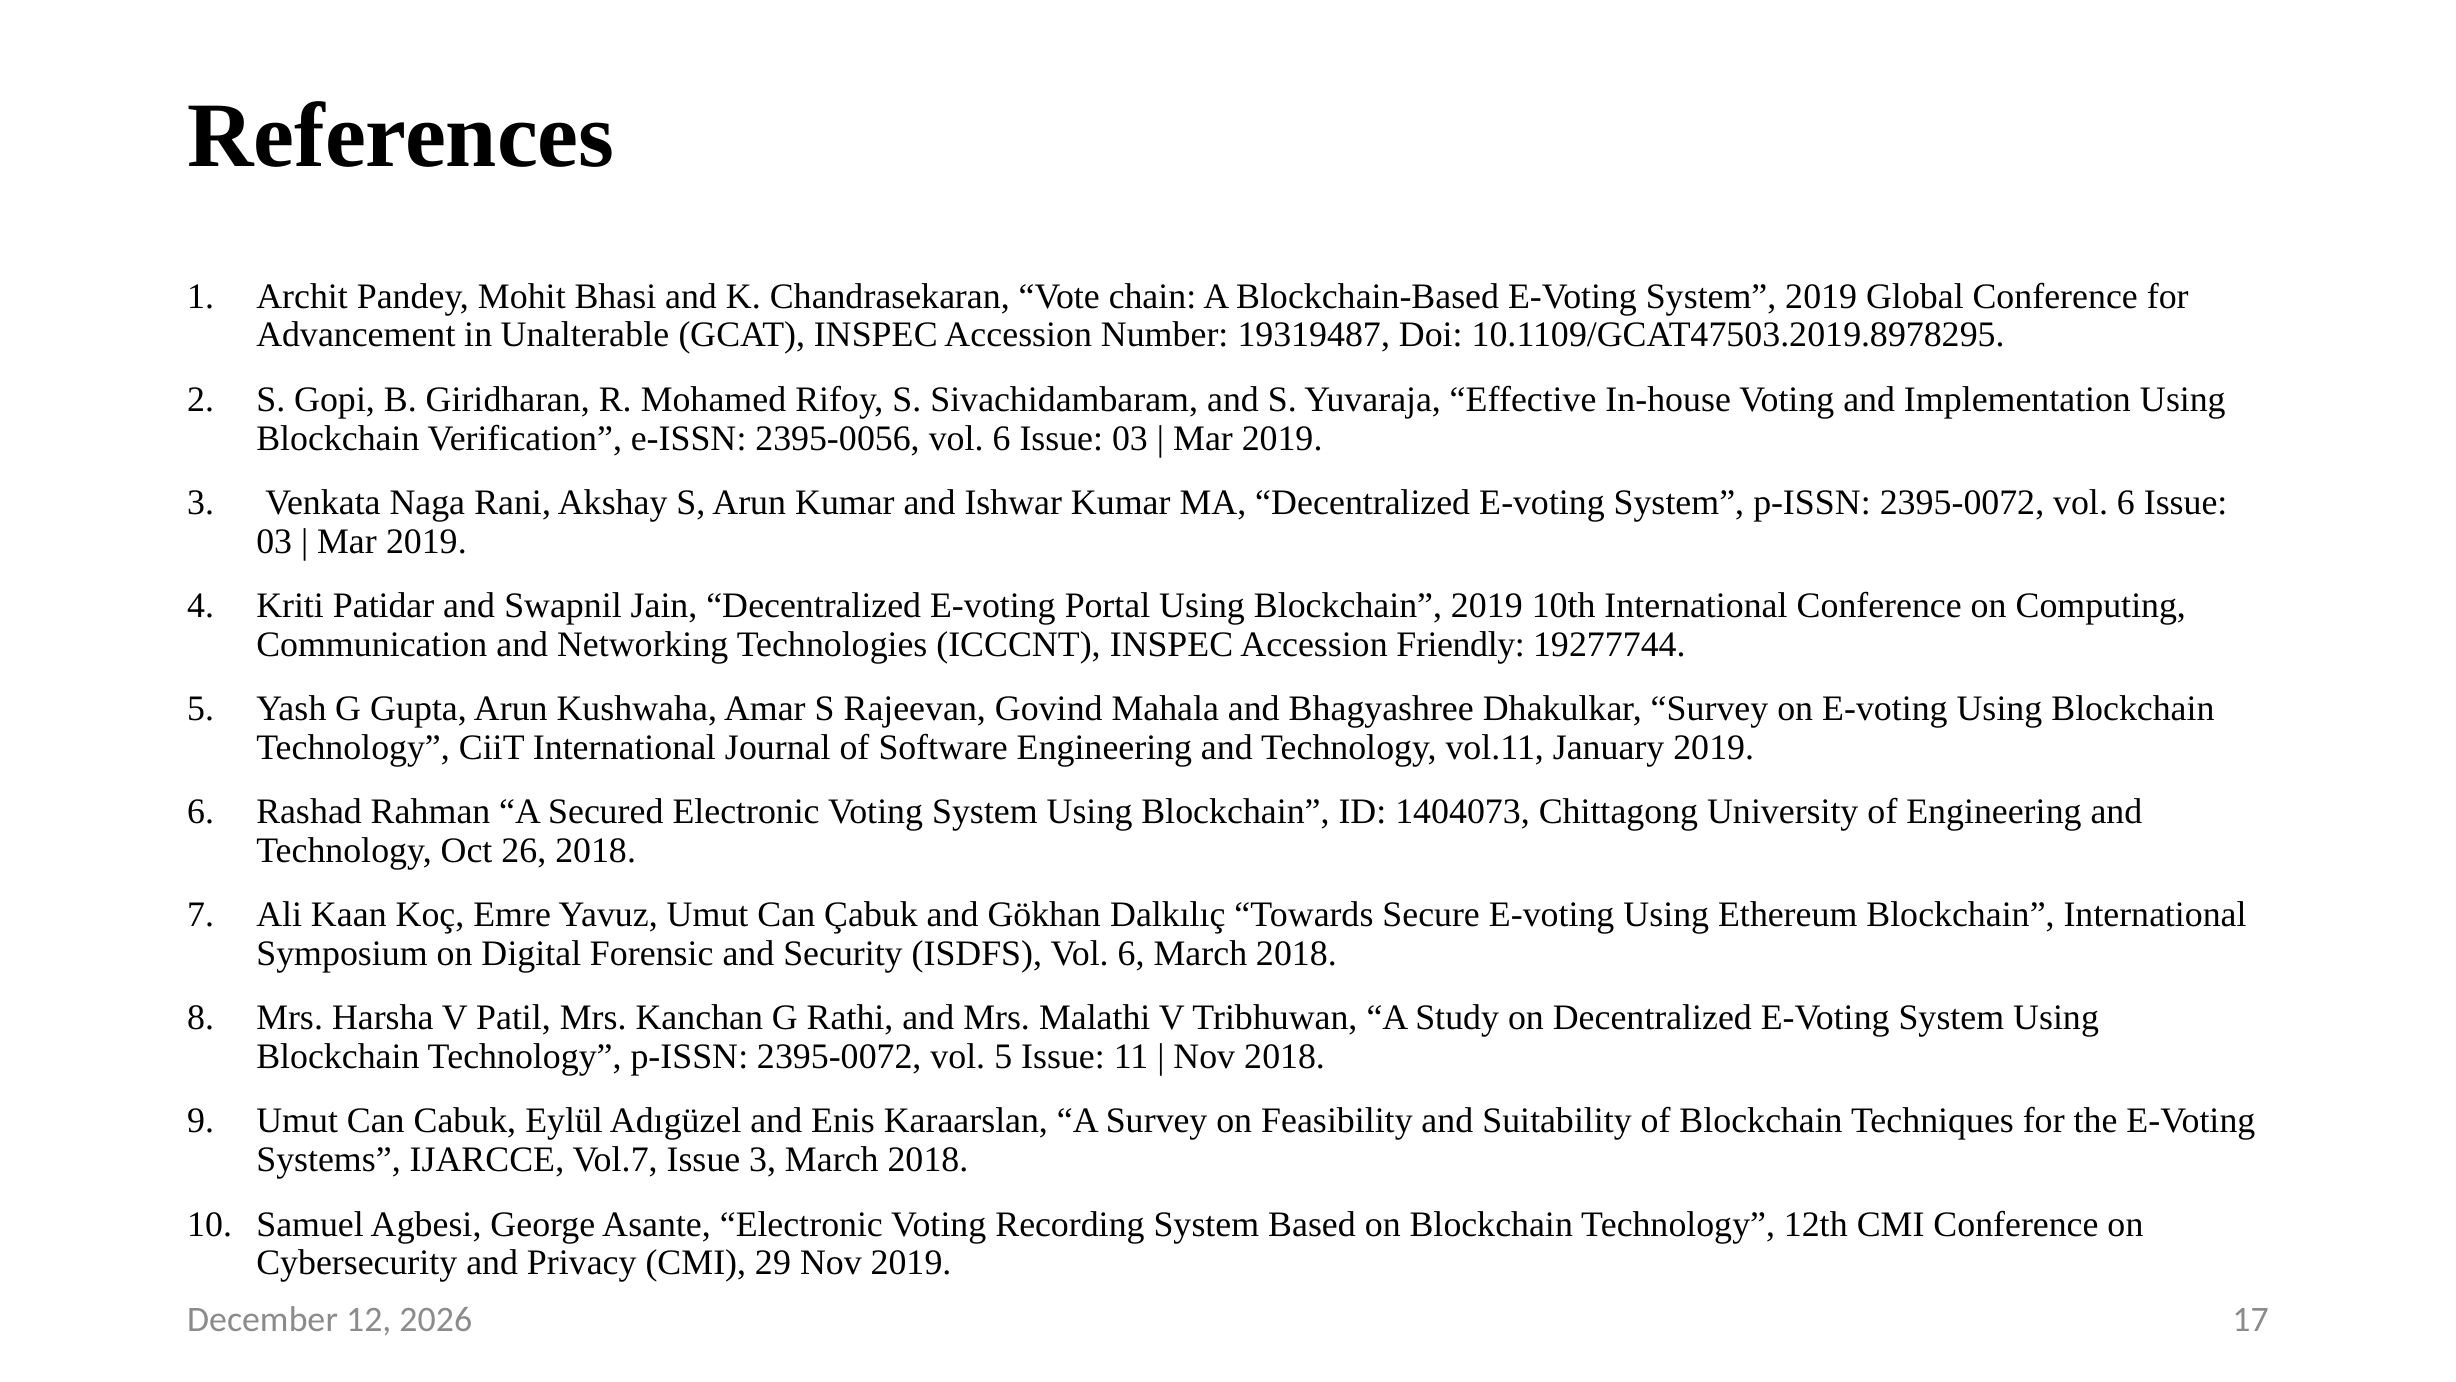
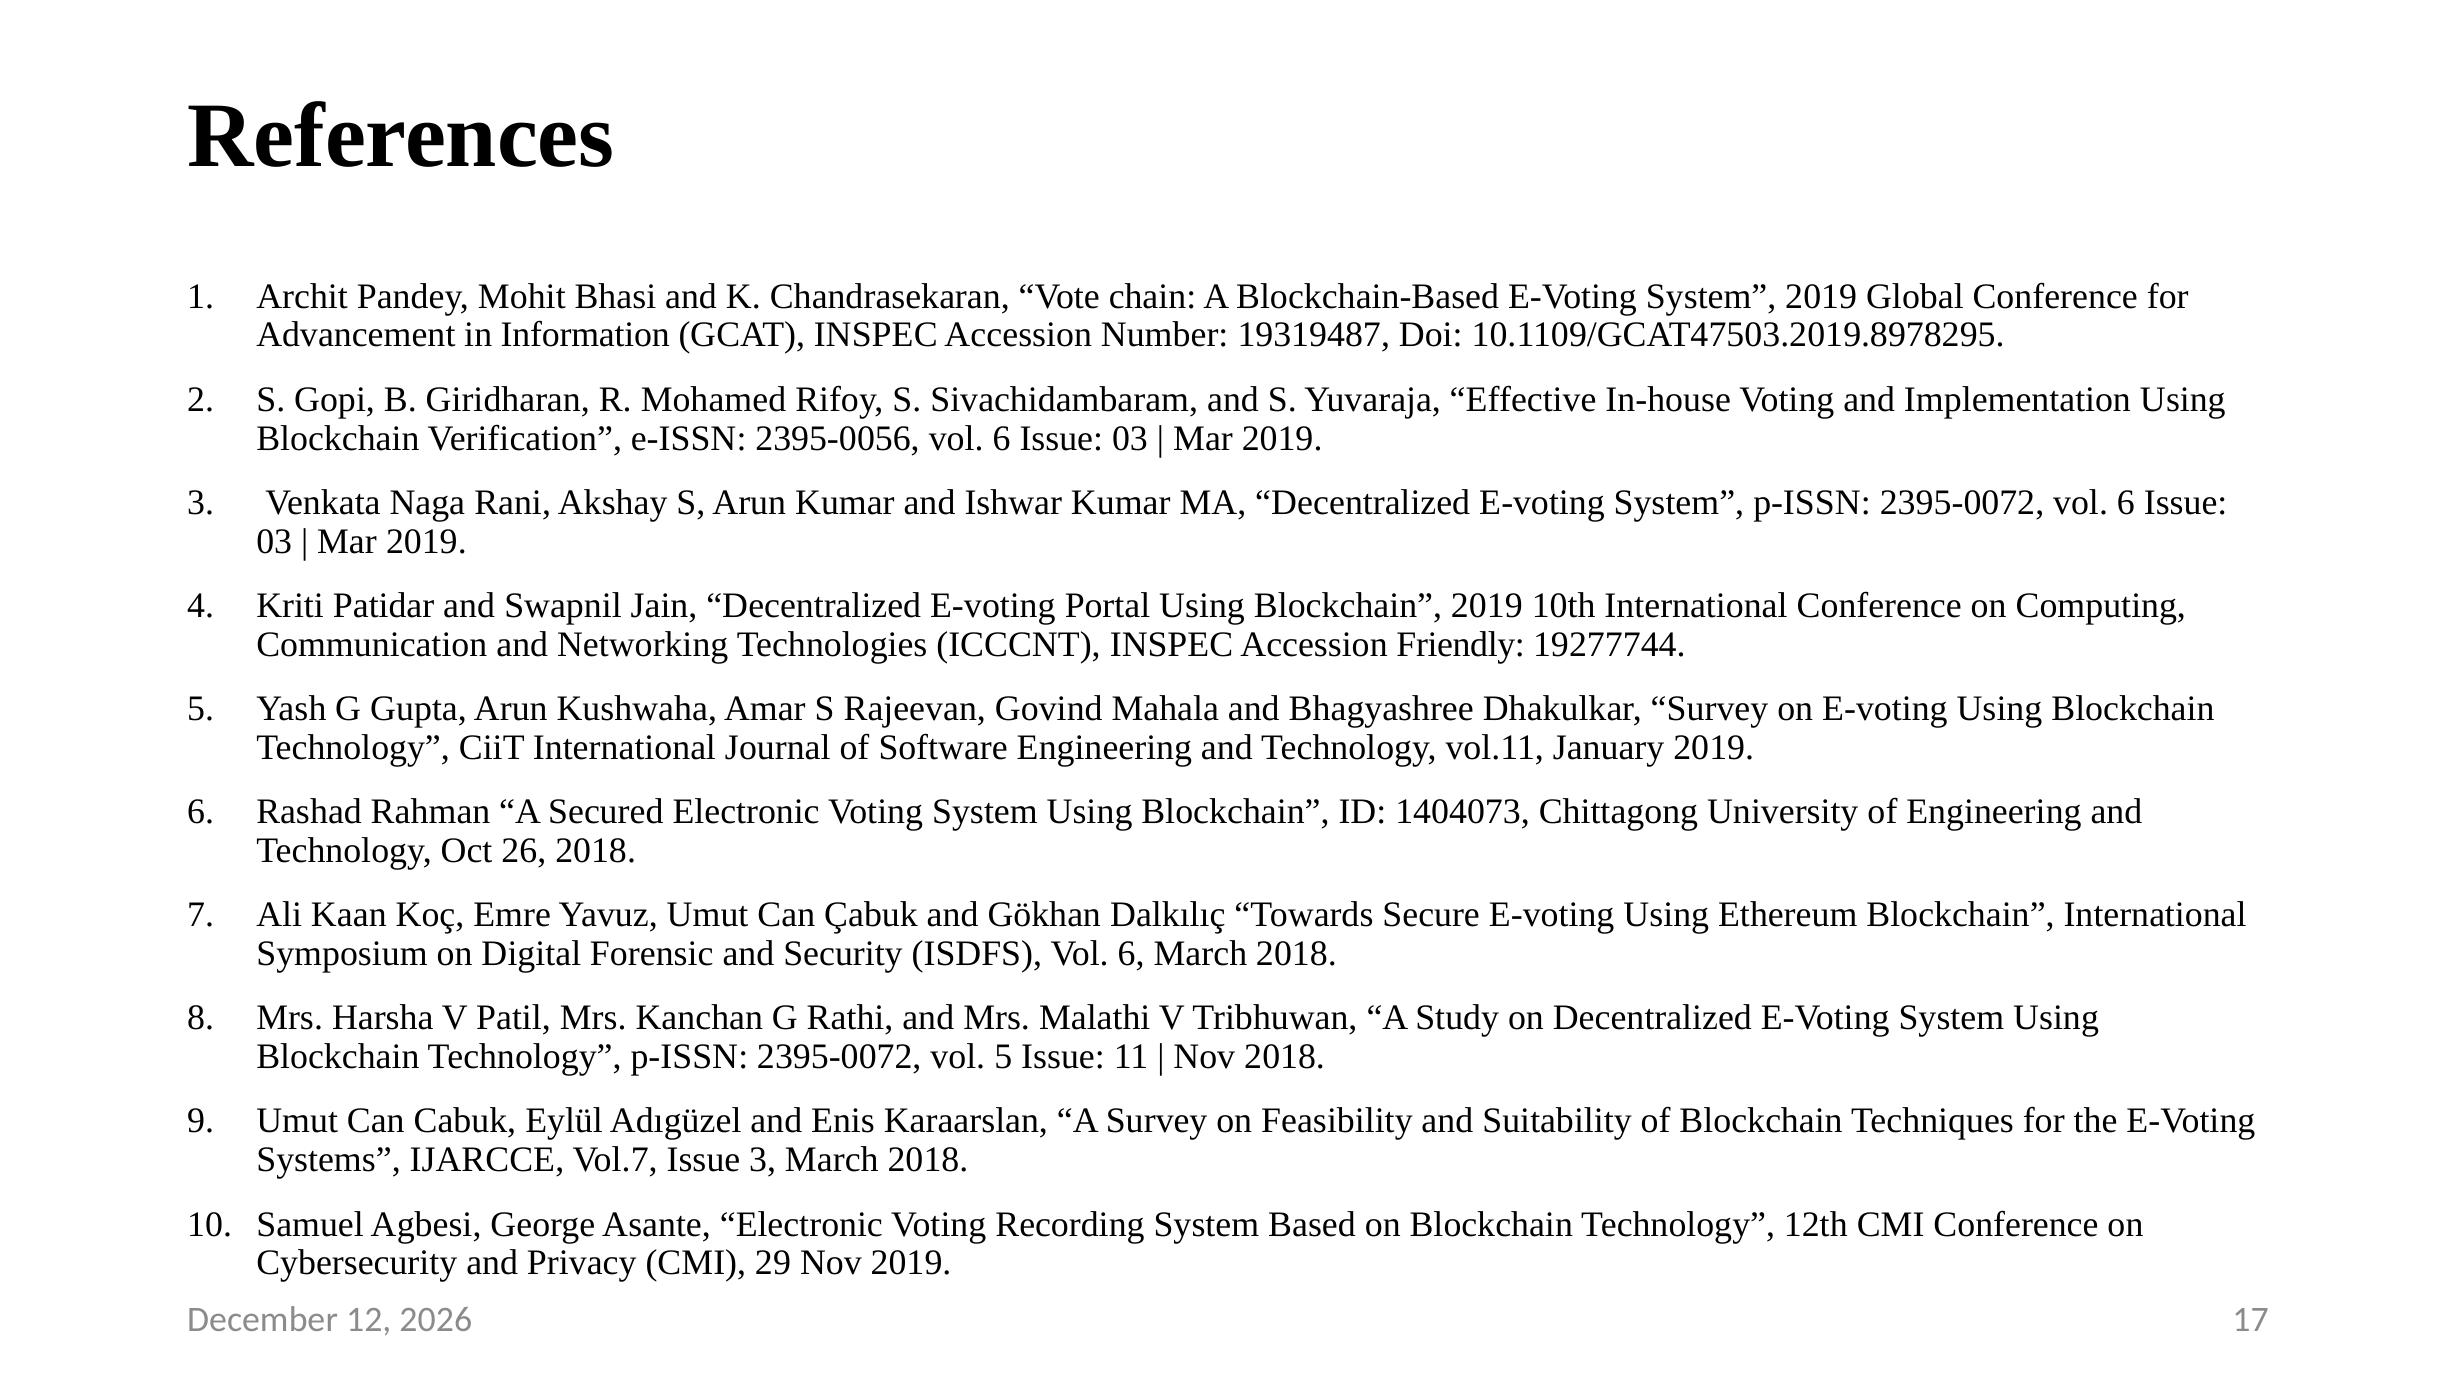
Unalterable: Unalterable -> Information
